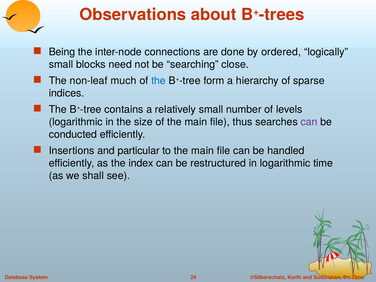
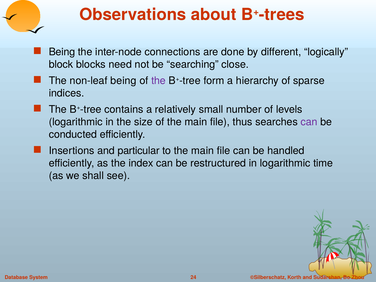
ordered: ordered -> different
small at (61, 64): small -> block
non-leaf much: much -> being
the at (159, 81) colour: blue -> purple
